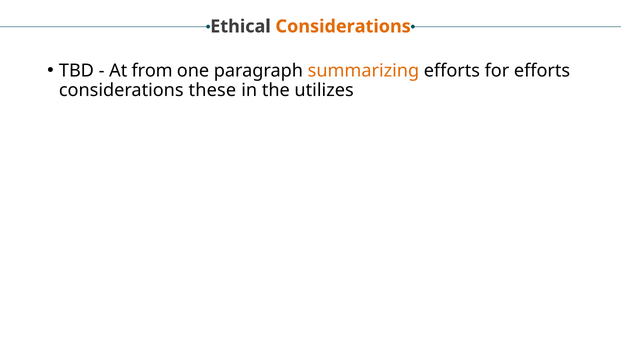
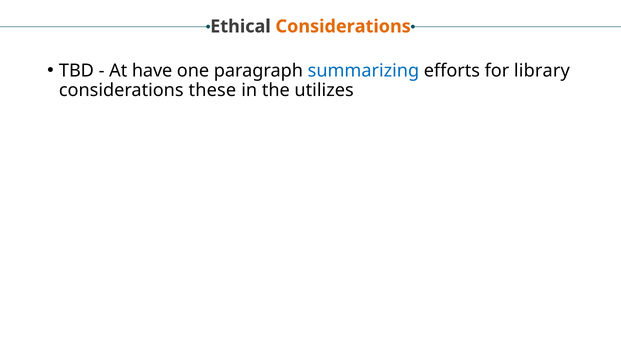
from: from -> have
summarizing colour: orange -> blue
for efforts: efforts -> library
